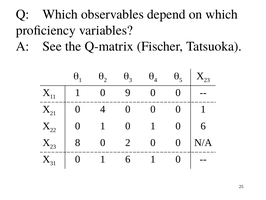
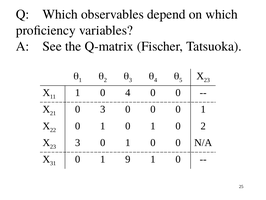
0 9: 9 -> 4
0 4: 4 -> 3
0 6: 6 -> 2
8 at (78, 142): 8 -> 3
2 at (128, 142): 2 -> 1
1 6: 6 -> 9
